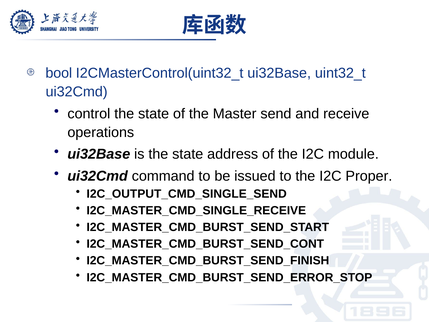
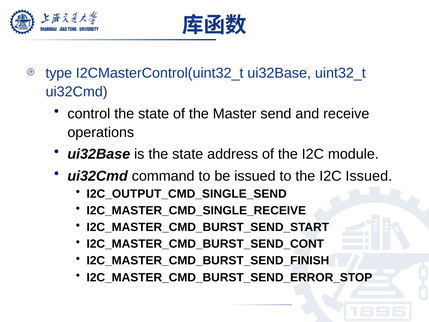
bool: bool -> type
I2C Proper: Proper -> Issued
